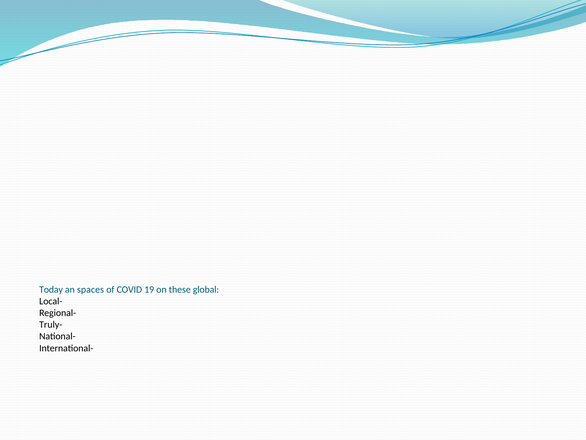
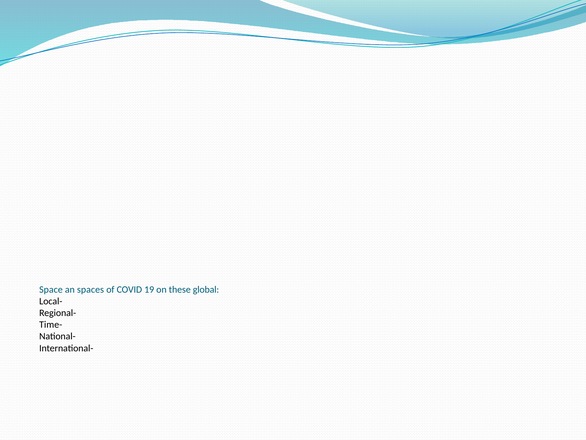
Today: Today -> Space
Truly-: Truly- -> Time-
